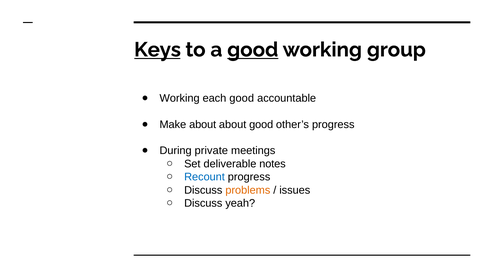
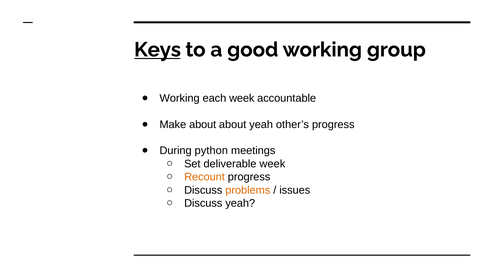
good at (253, 50) underline: present -> none
each good: good -> week
about good: good -> yeah
private: private -> python
deliverable notes: notes -> week
Recount colour: blue -> orange
